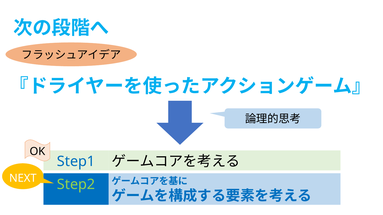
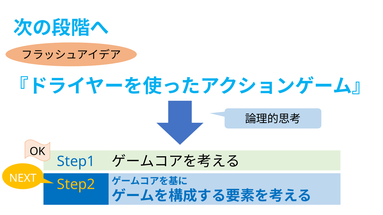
Step2 colour: light green -> yellow
